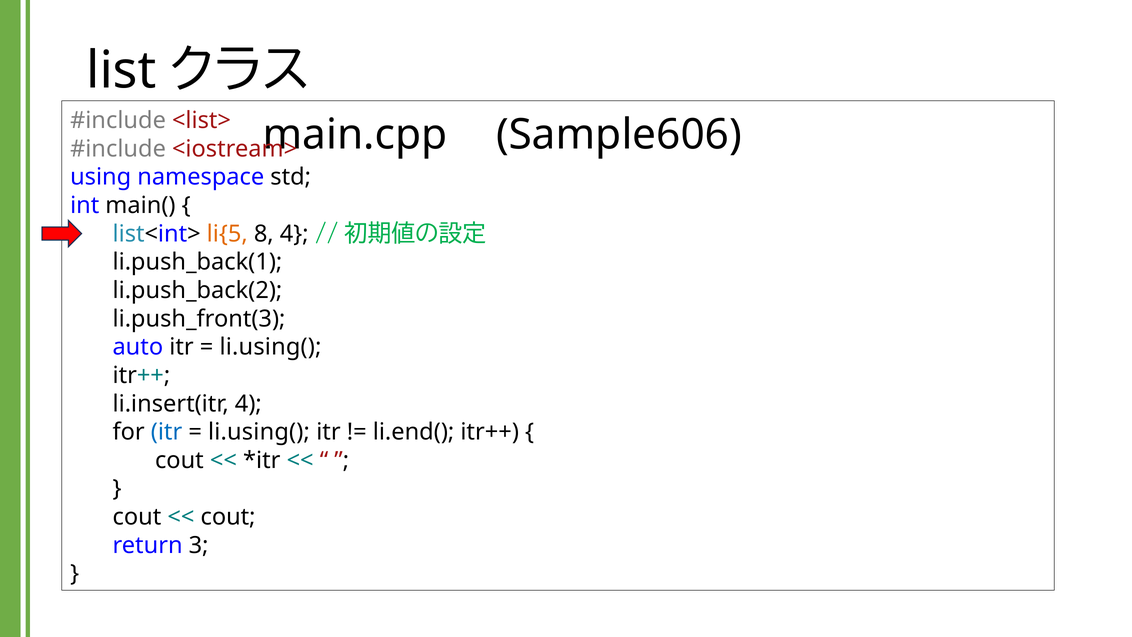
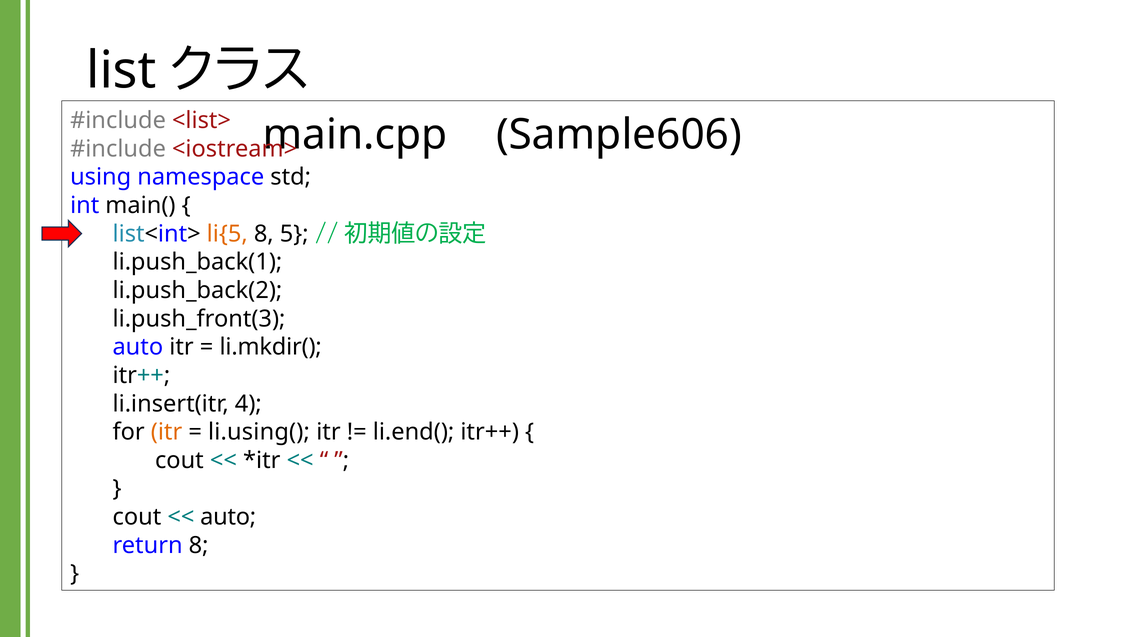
8 4: 4 -> 5
li.using( at (271, 347): li.using( -> li.mkdir(
itr at (167, 432) colour: blue -> orange
cout at (228, 517): cout -> auto
return 3: 3 -> 8
